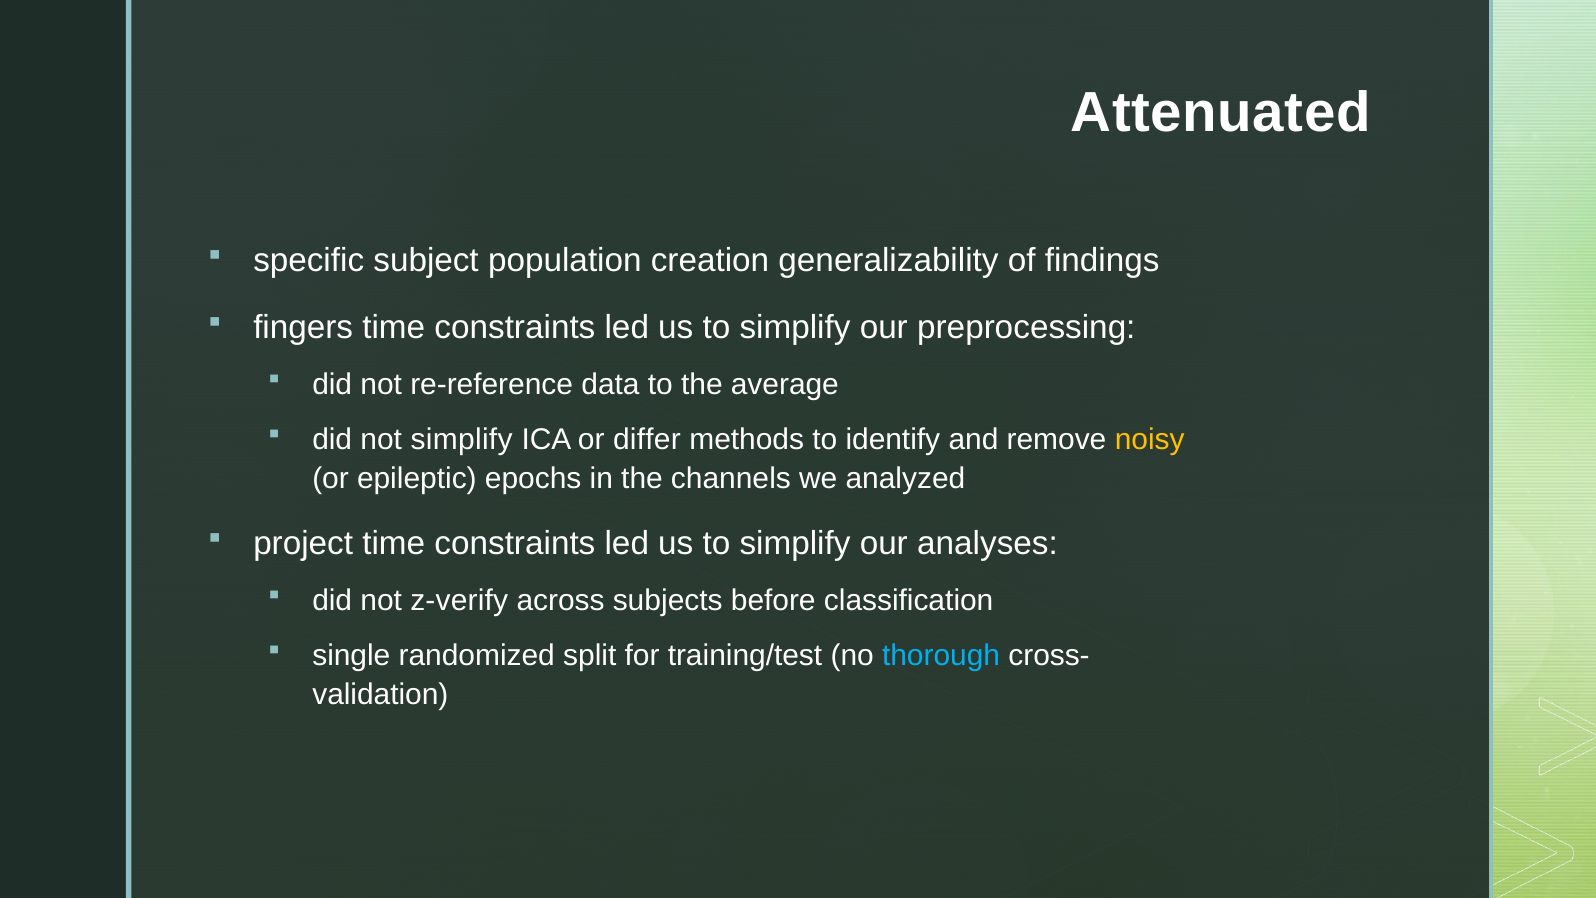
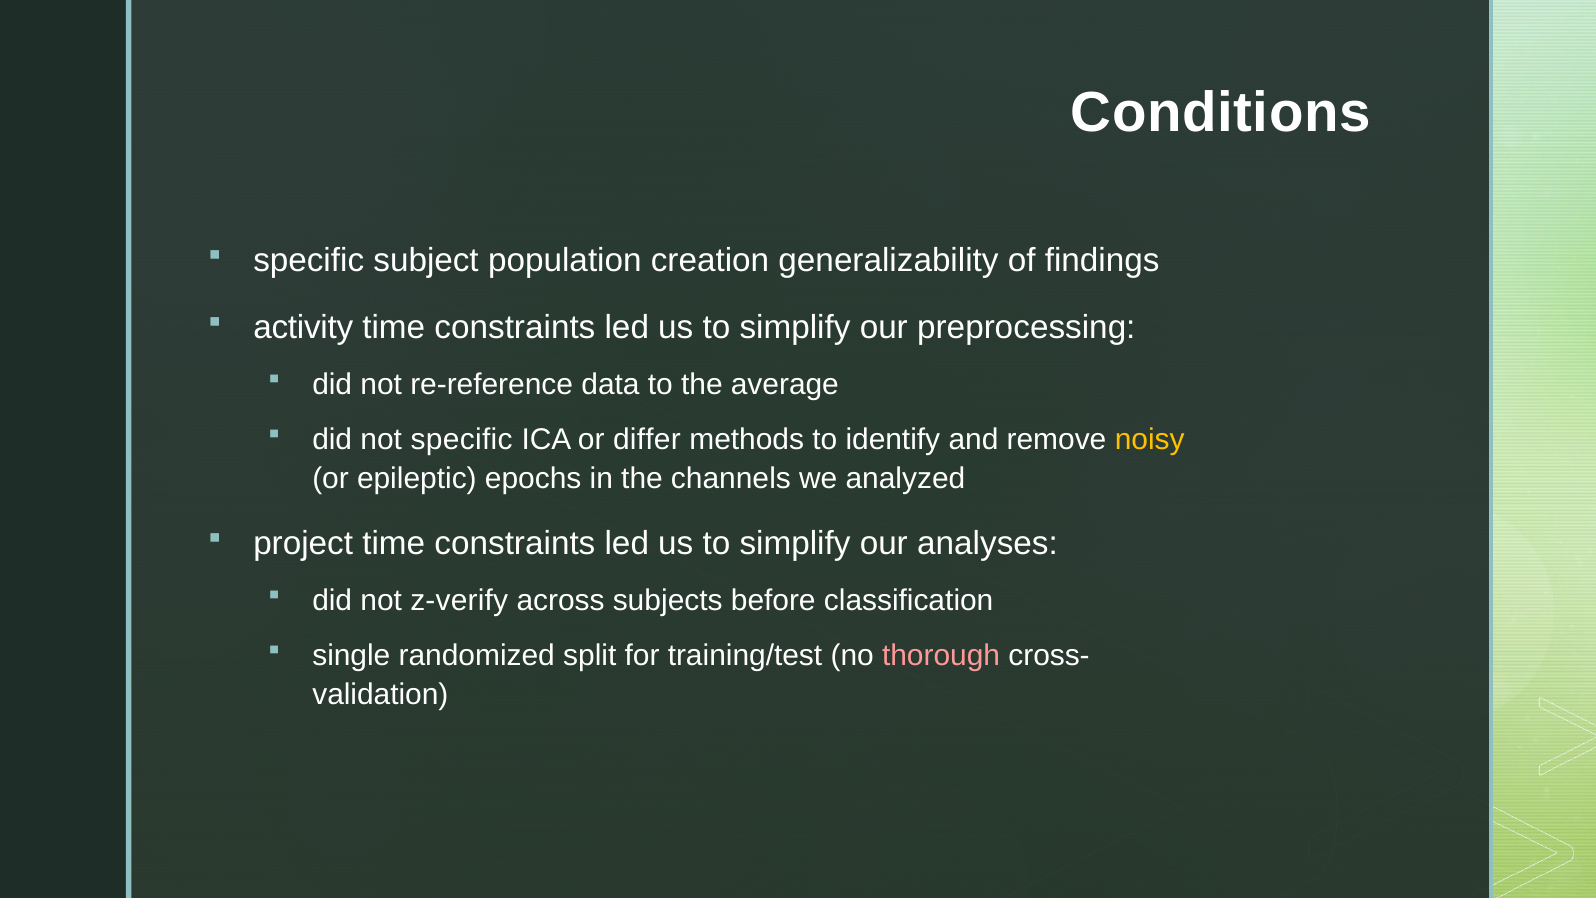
Attenuated: Attenuated -> Conditions
fingers: fingers -> activity
not simplify: simplify -> specific
thorough colour: light blue -> pink
